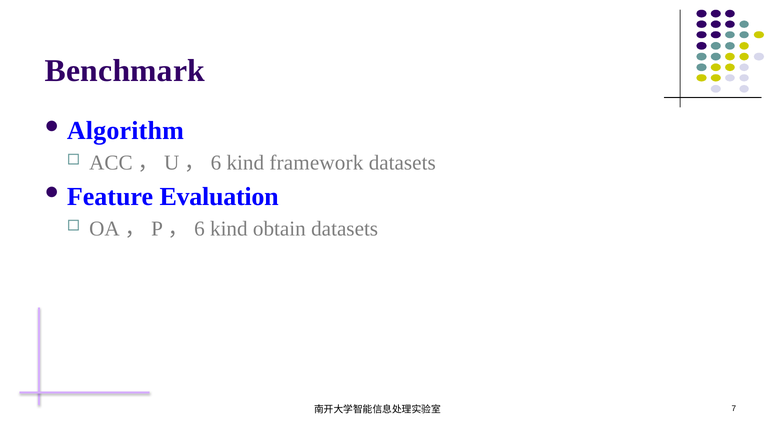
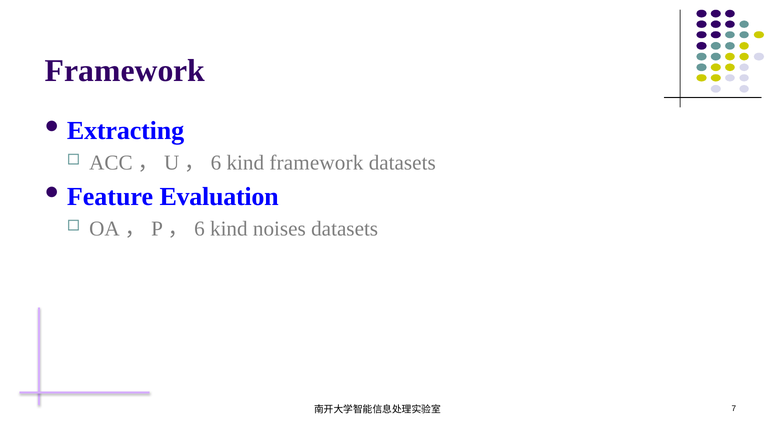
Benchmark at (125, 71): Benchmark -> Framework
Algorithm: Algorithm -> Extracting
obtain: obtain -> noises
